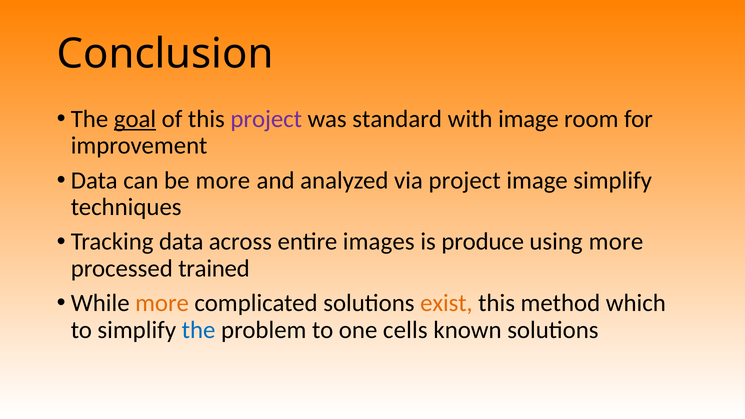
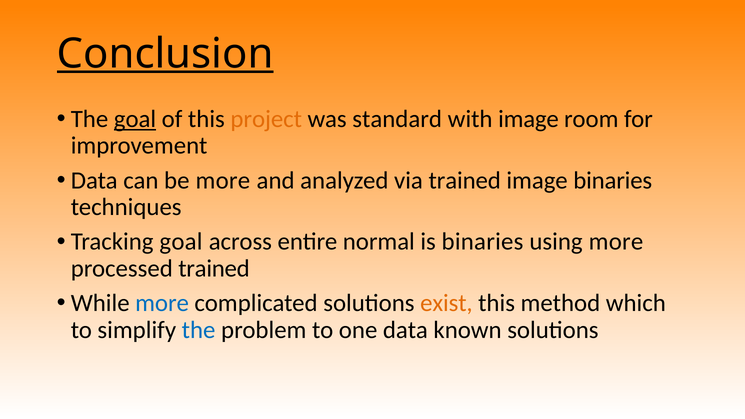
Conclusion underline: none -> present
project at (266, 119) colour: purple -> orange
via project: project -> trained
image simplify: simplify -> binaries
Tracking data: data -> goal
images: images -> normal
is produce: produce -> binaries
more at (162, 303) colour: orange -> blue
one cells: cells -> data
